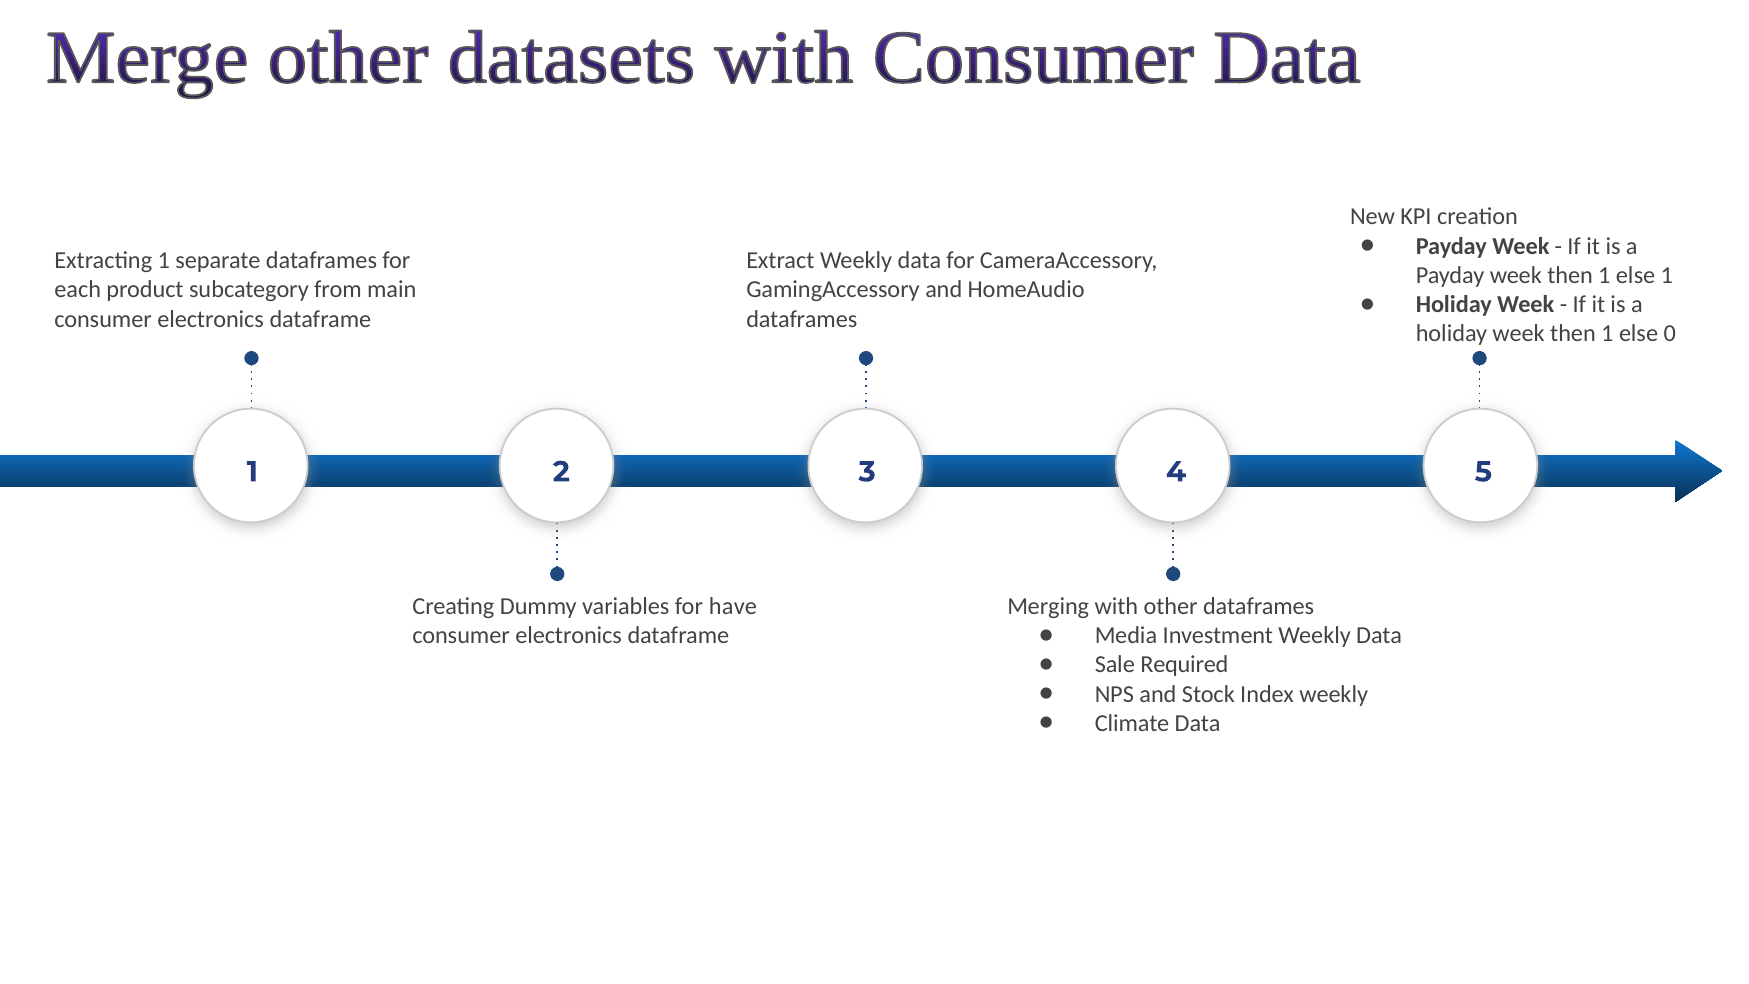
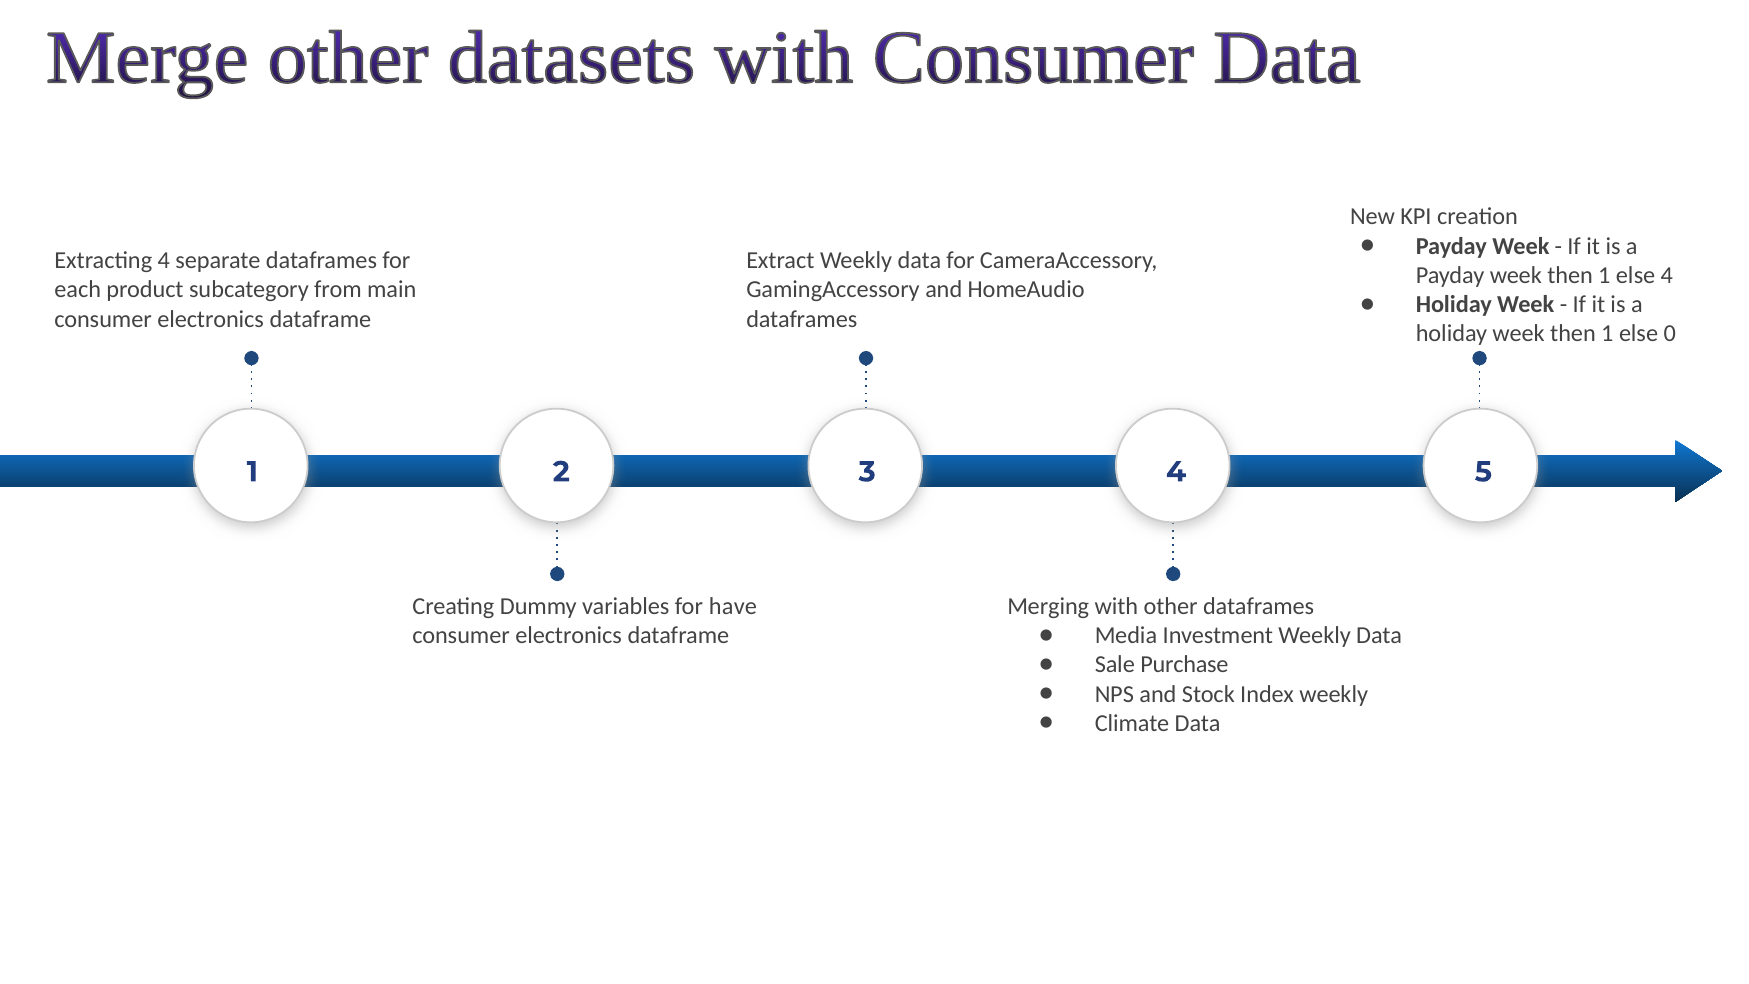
Extracting 1: 1 -> 4
else 1: 1 -> 4
Required: Required -> Purchase
